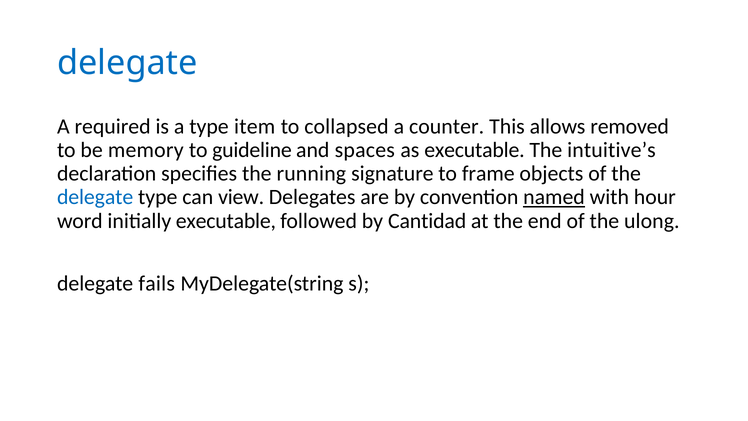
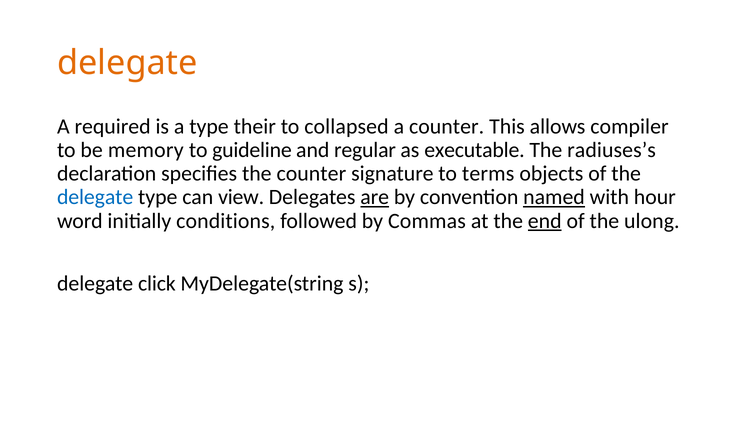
delegate at (127, 63) colour: blue -> orange
item: item -> their
removed: removed -> compiler
spaces: spaces -> regular
intuitive’s: intuitive’s -> radiuses’s
the running: running -> counter
frame: frame -> terms
are underline: none -> present
initially executable: executable -> conditions
Cantidad: Cantidad -> Commas
end underline: none -> present
fails: fails -> click
